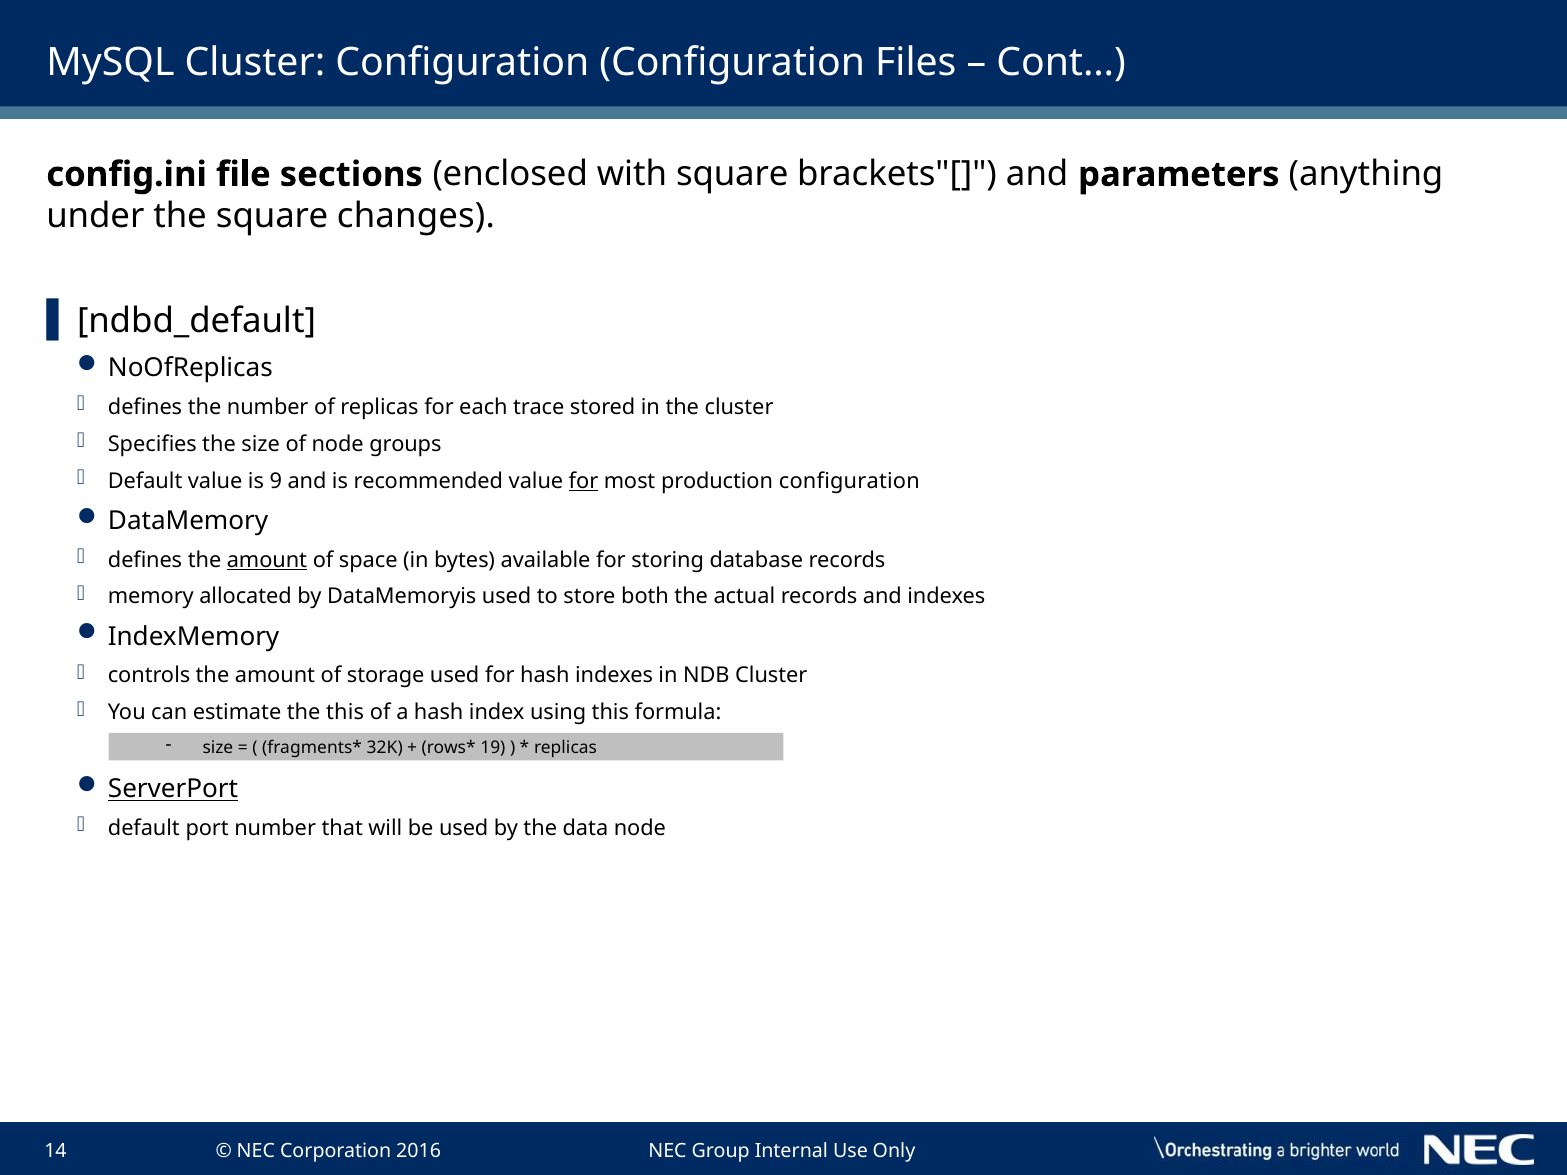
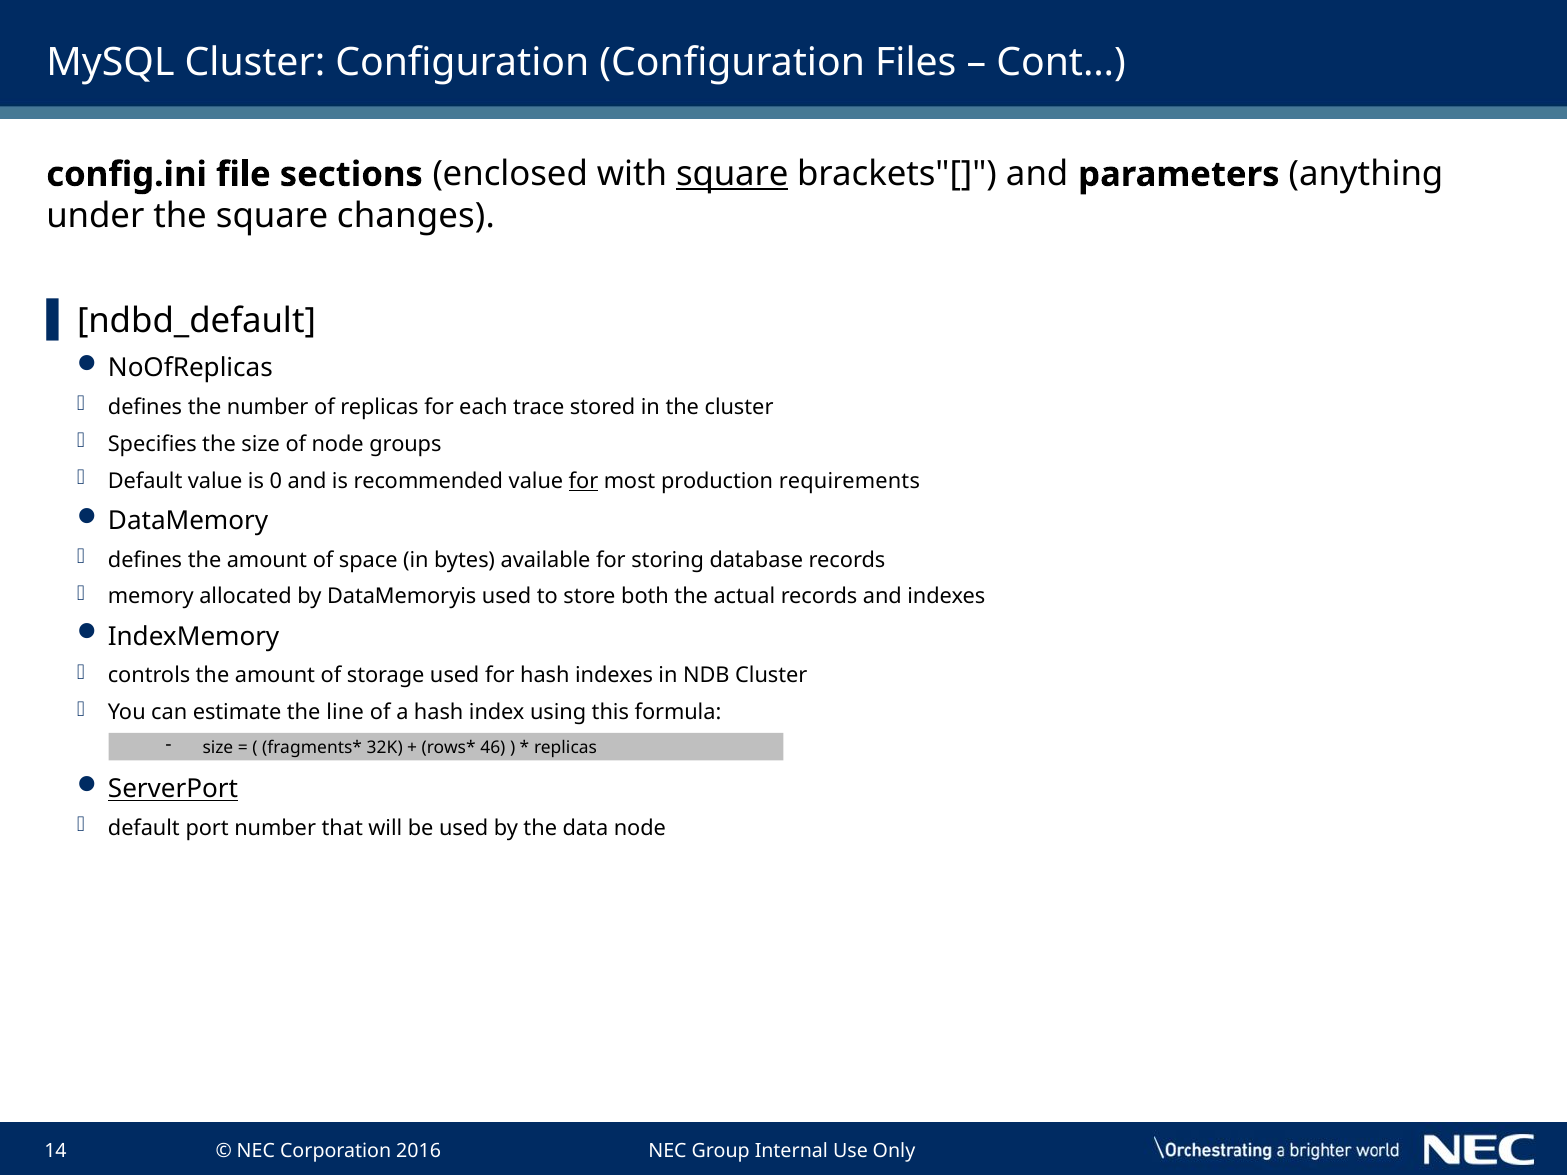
square at (732, 174) underline: none -> present
9: 9 -> 0
production configuration: configuration -> requirements
amount at (267, 560) underline: present -> none
the this: this -> line
19: 19 -> 46
